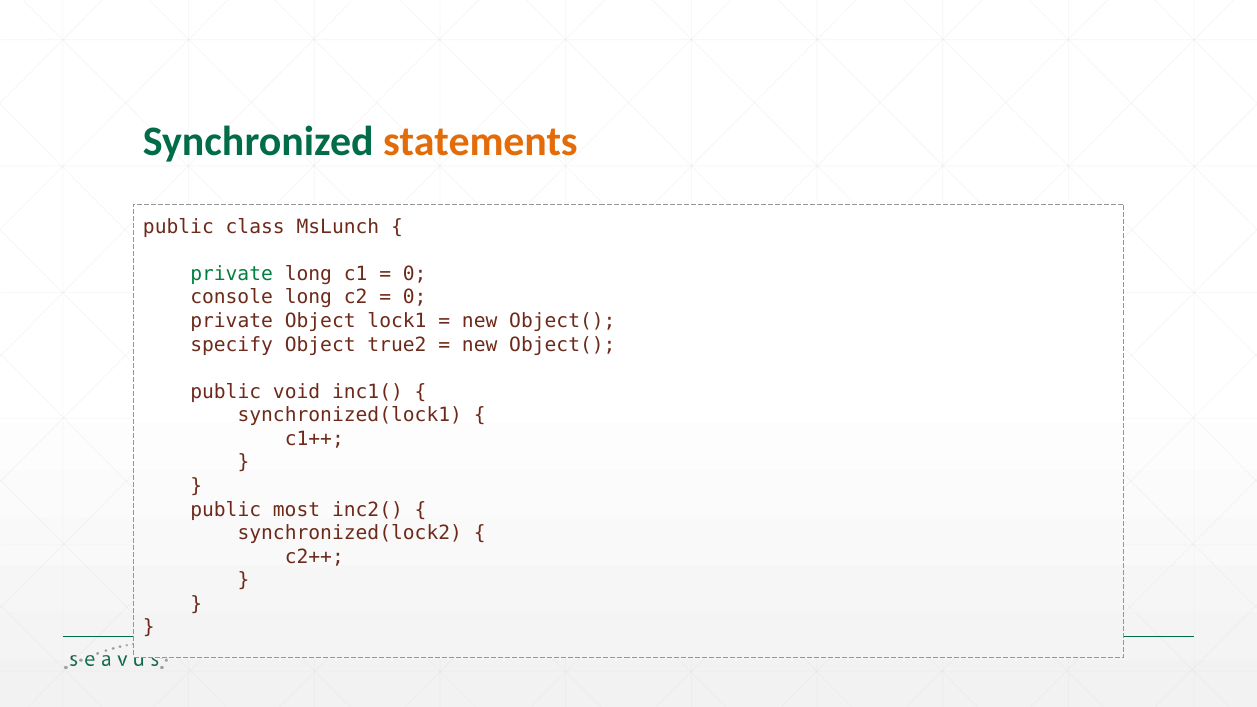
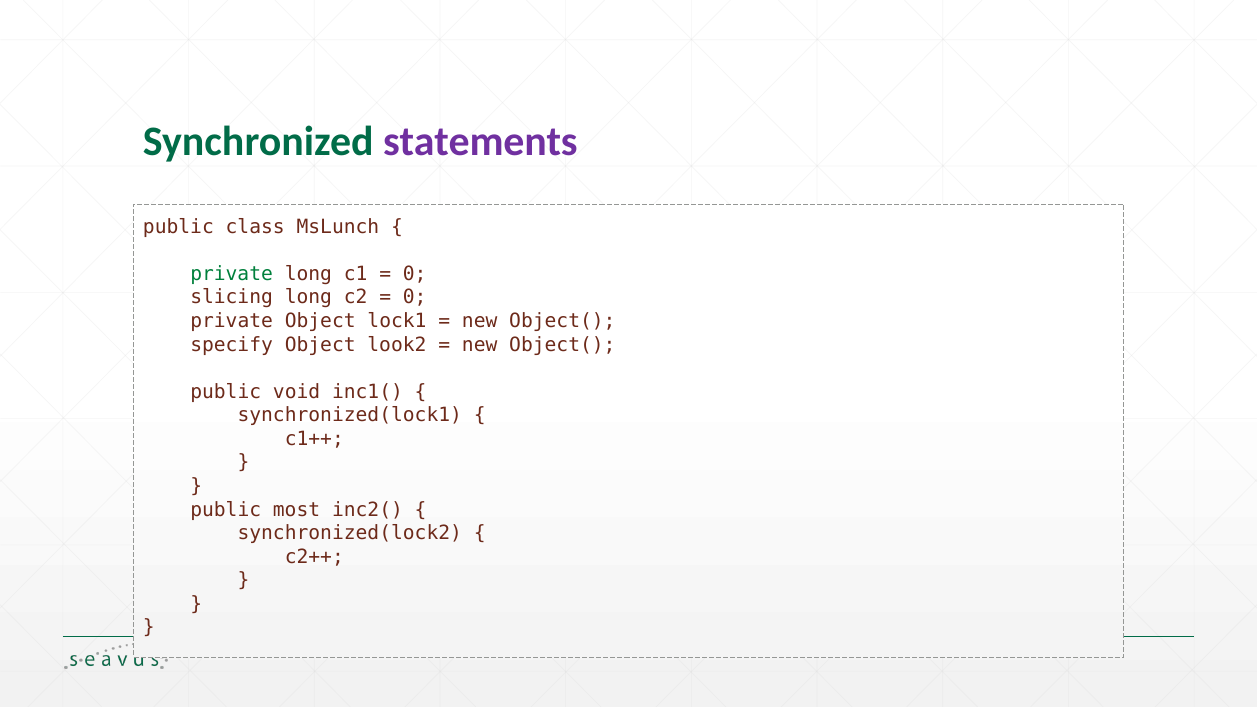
statements colour: orange -> purple
console: console -> slicing
true2: true2 -> look2
